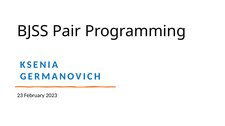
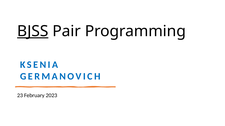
BJSS underline: none -> present
